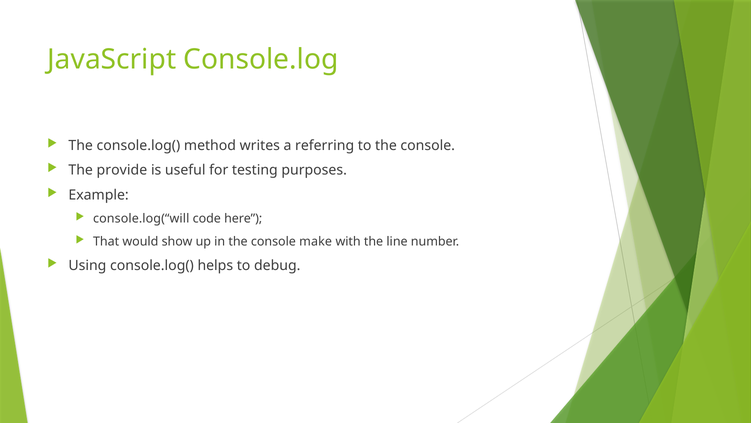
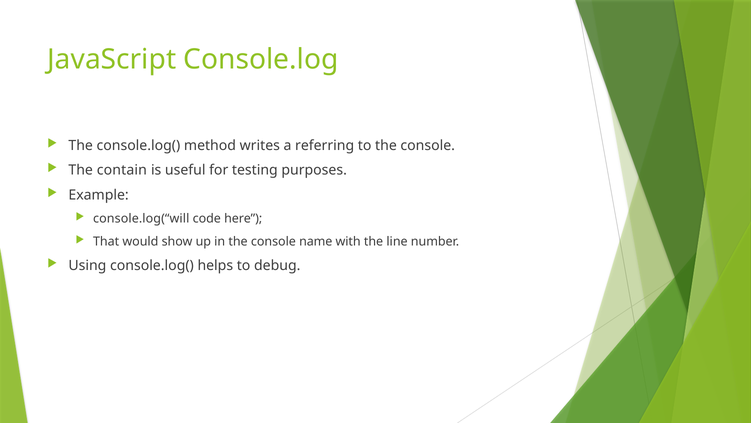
provide: provide -> contain
make: make -> name
